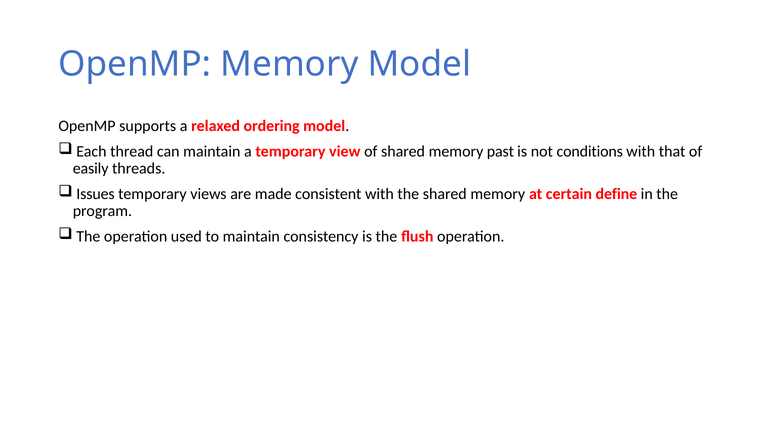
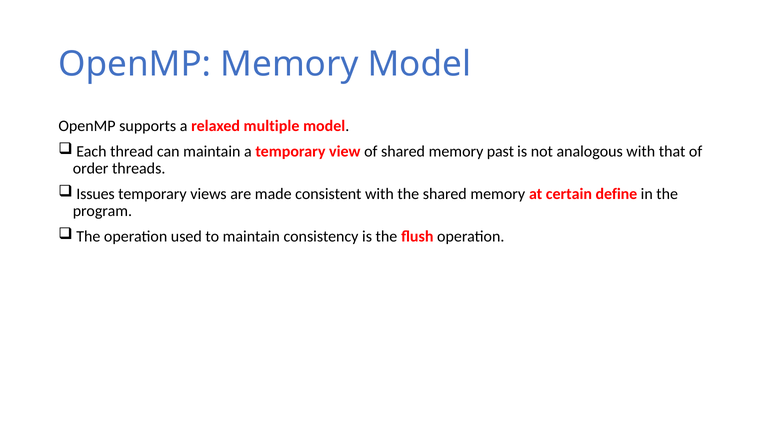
ordering: ordering -> multiple
conditions: conditions -> analogous
easily: easily -> order
